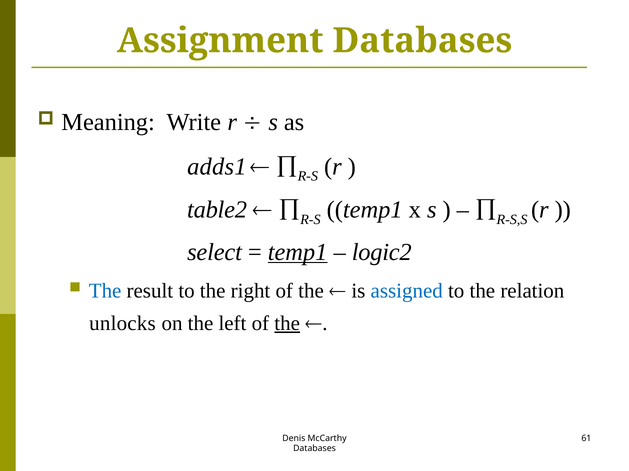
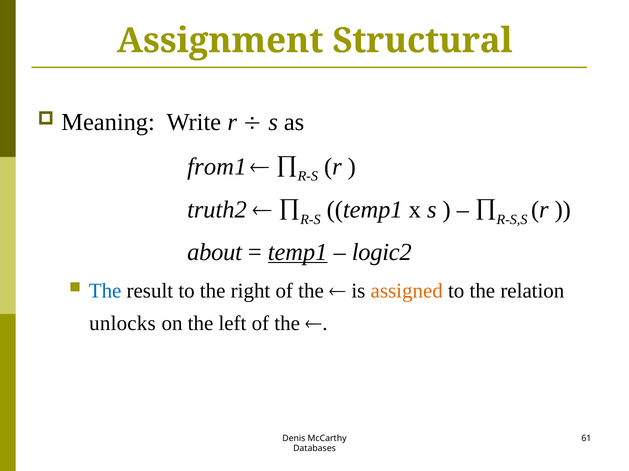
Assignment Databases: Databases -> Structural
adds1: adds1 -> from1
table2: table2 -> truth2
select: select -> about
assigned colour: blue -> orange
the at (287, 324) underline: present -> none
